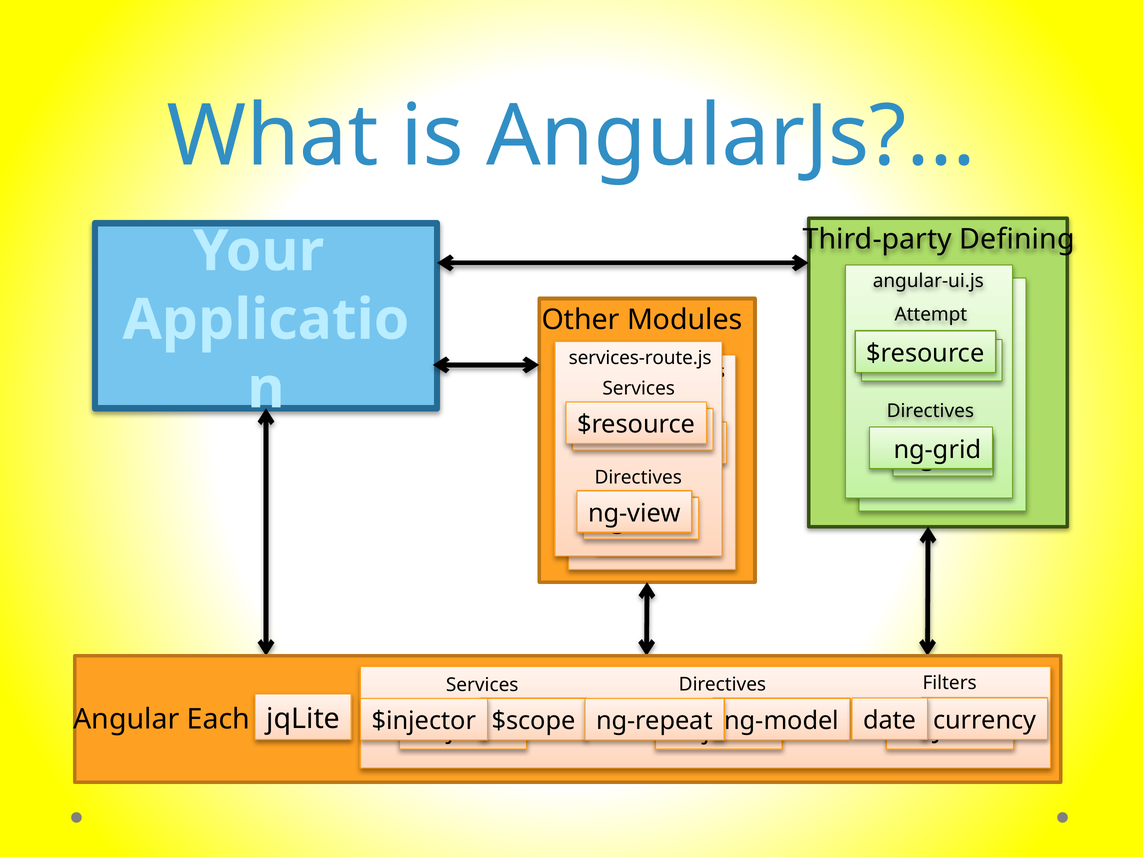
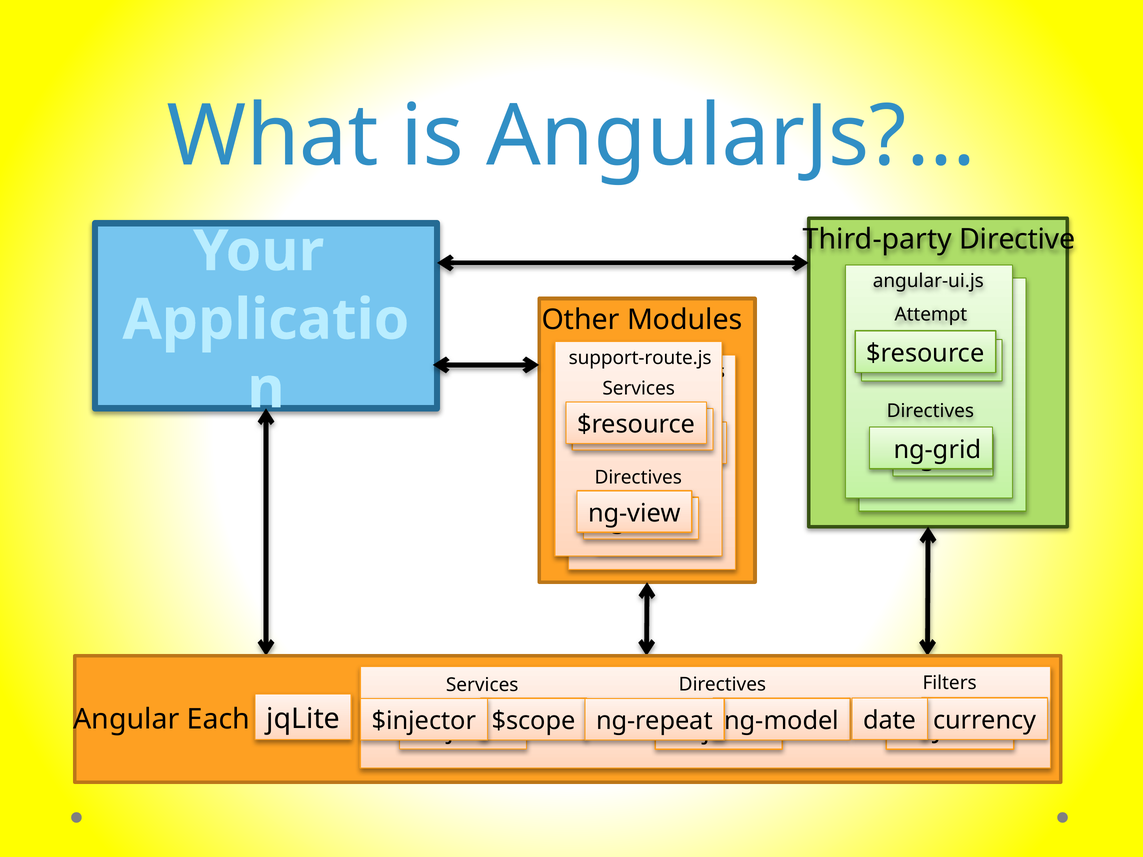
Defining: Defining -> Directive
services-route.js: services-route.js -> support-route.js
